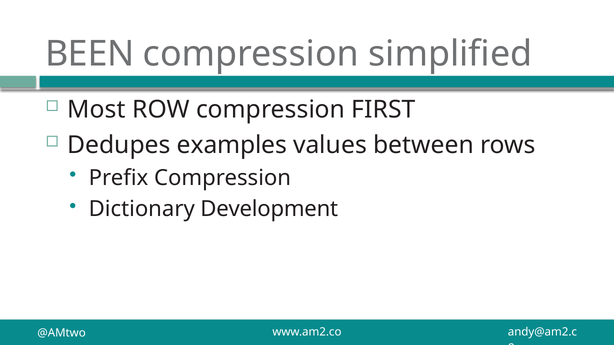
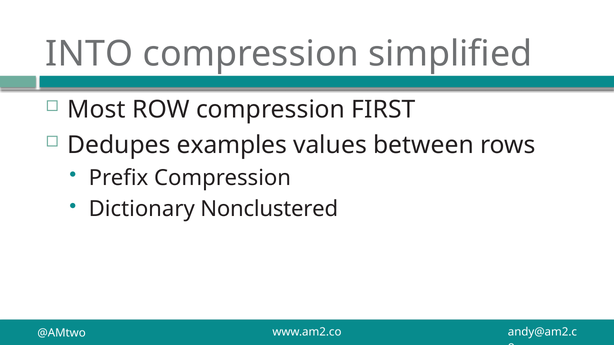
BEEN: BEEN -> INTO
Development: Development -> Nonclustered
